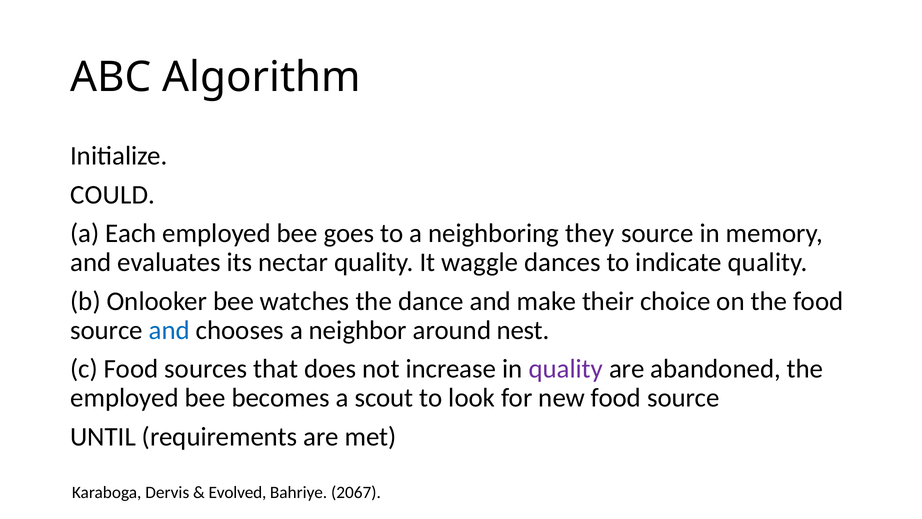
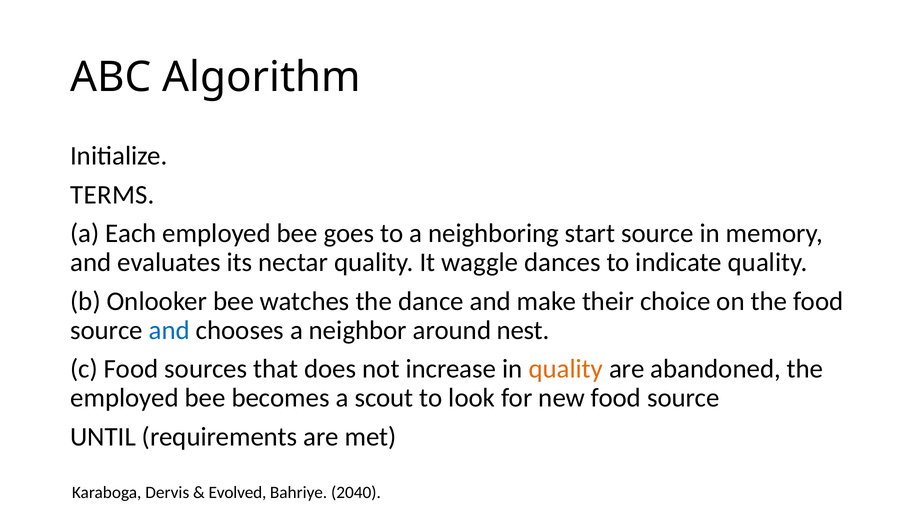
COULD: COULD -> TERMS
they: they -> start
quality at (566, 369) colour: purple -> orange
2067: 2067 -> 2040
